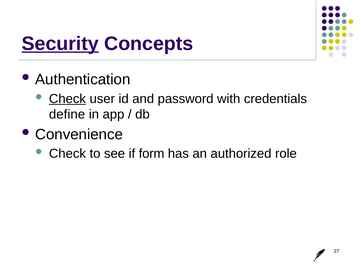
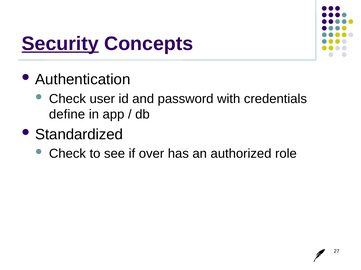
Check at (67, 99) underline: present -> none
Convenience: Convenience -> Standardized
form: form -> over
